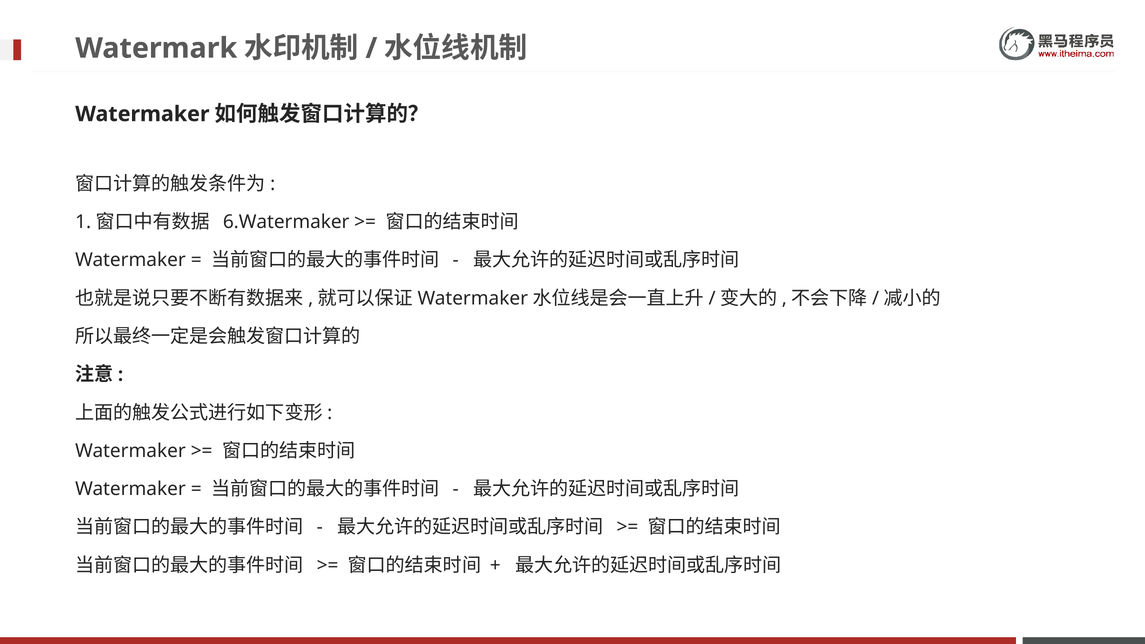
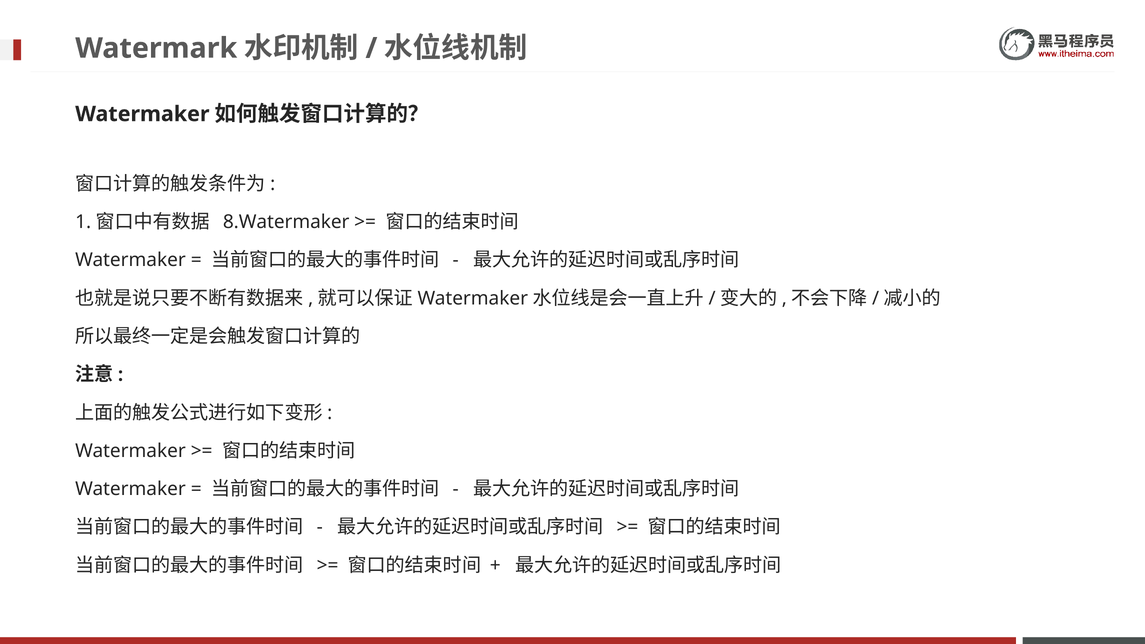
6.Watermaker: 6.Watermaker -> 8.Watermaker
